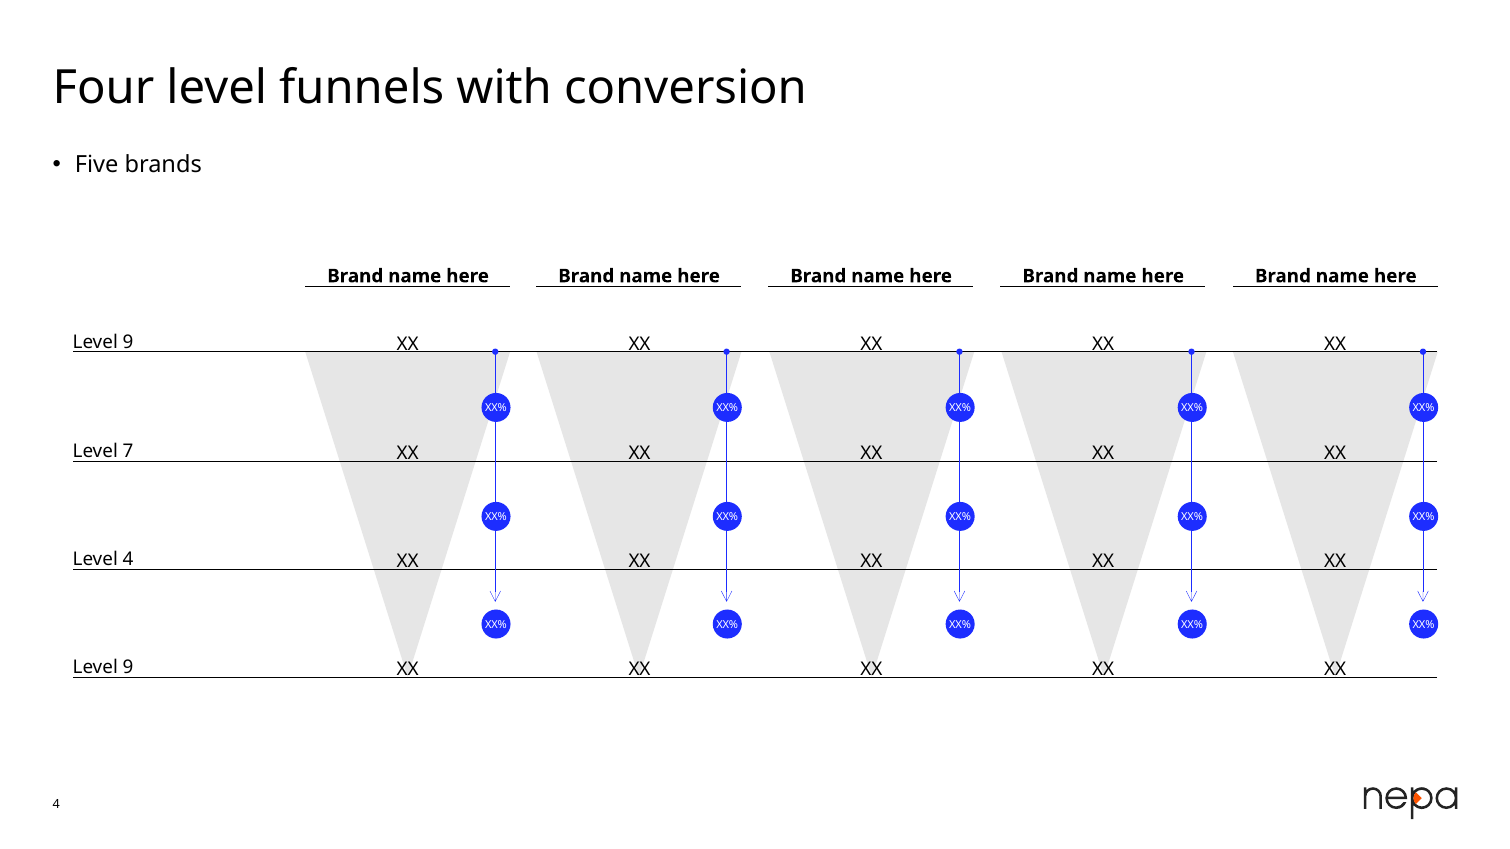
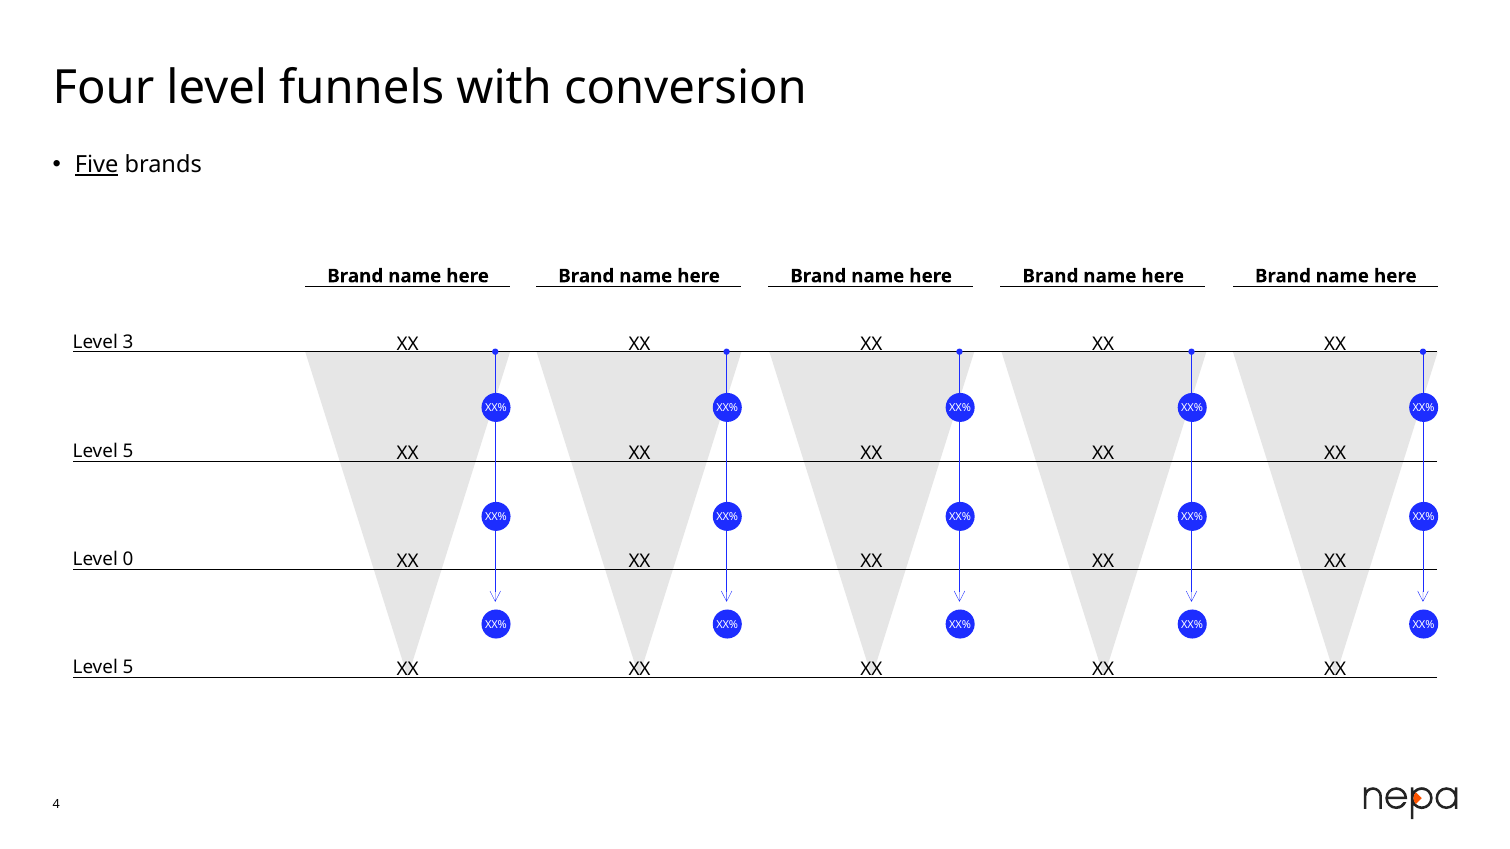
Five underline: none -> present
9 at (128, 342): 9 -> 3
7 at (128, 451): 7 -> 5
Level 4: 4 -> 0
9 at (128, 668): 9 -> 5
